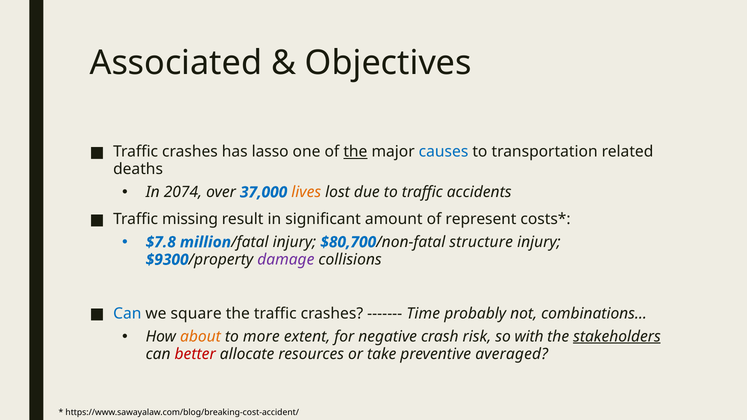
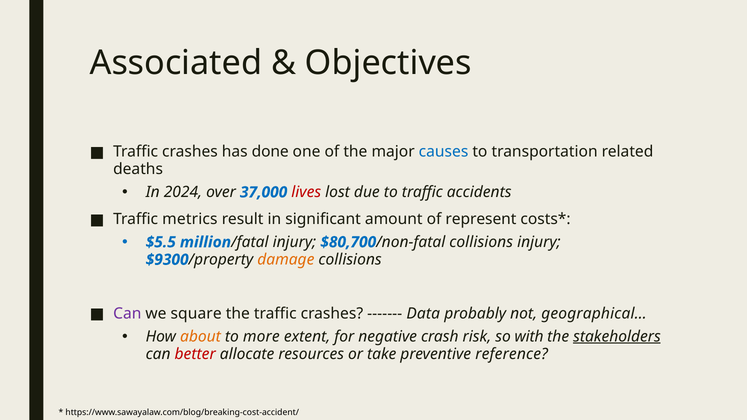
lasso: lasso -> done
the at (355, 152) underline: present -> none
2074: 2074 -> 2024
lives colour: orange -> red
missing: missing -> metrics
$7.8: $7.8 -> $5.5
structure at (481, 242): structure -> collisions
damage colour: purple -> orange
Can at (127, 314) colour: blue -> purple
Time: Time -> Data
combinations…: combinations… -> geographical…
averaged: averaged -> reference
